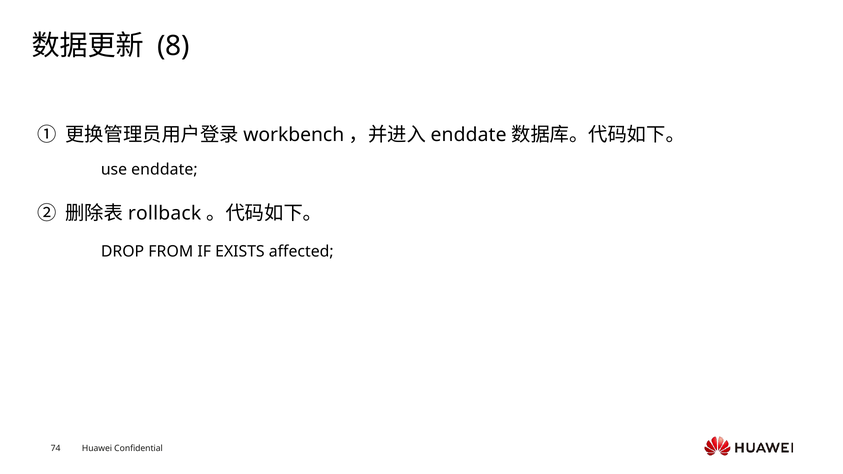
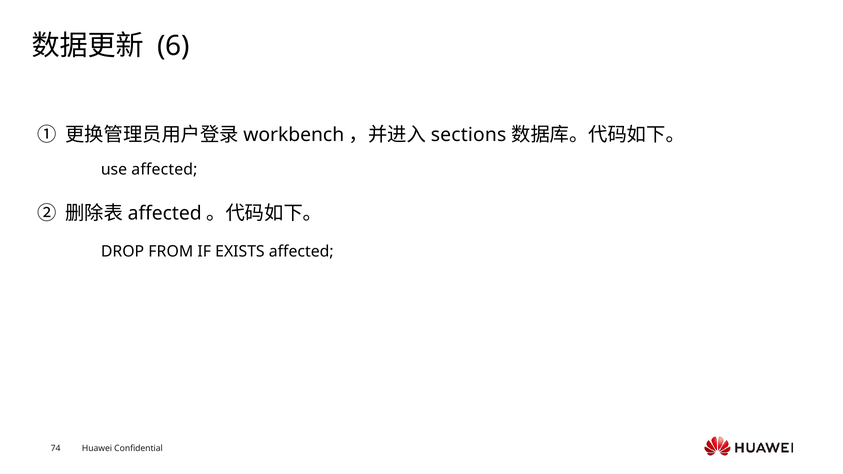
8: 8 -> 6
enddate at (469, 135): enddate -> sections
use enddate: enddate -> affected
rollback at (165, 213): rollback -> affected
